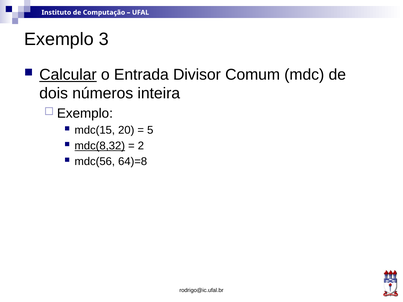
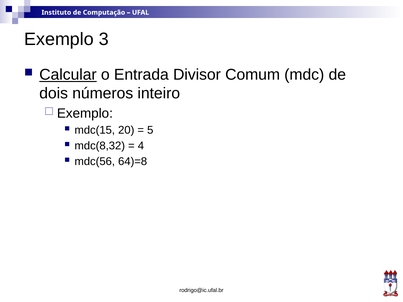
inteira: inteira -> inteiro
mdc(8,32 underline: present -> none
2: 2 -> 4
